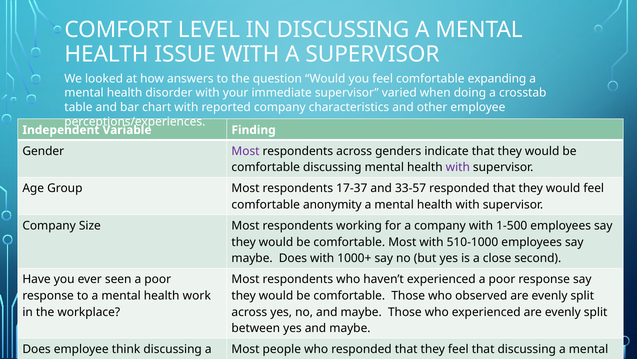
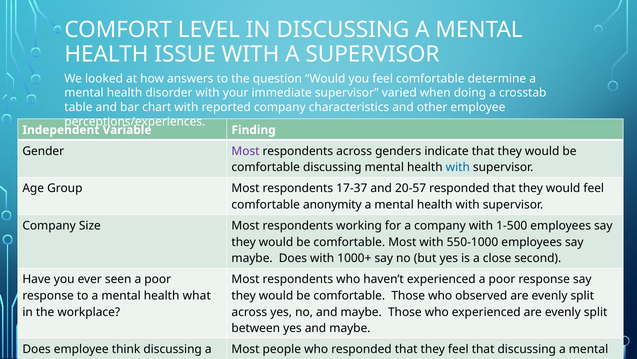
expanding: expanding -> determine
with at (458, 167) colour: purple -> blue
33-57: 33-57 -> 20-57
510-1000: 510-1000 -> 550-1000
work: work -> what
